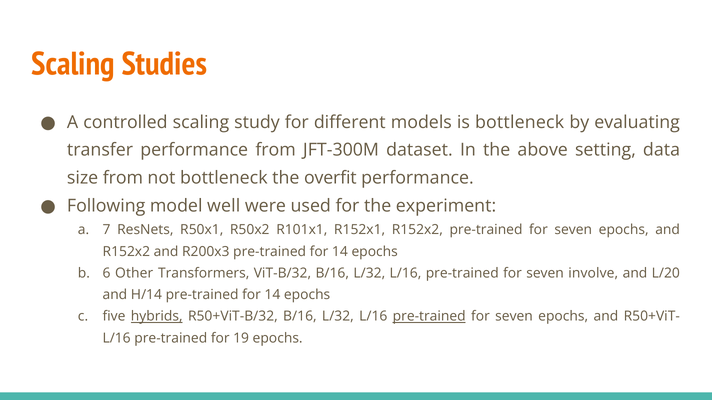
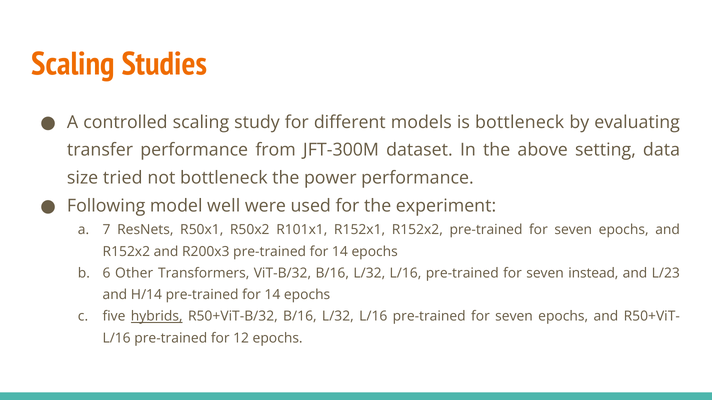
size from: from -> tried
overfit: overfit -> power
involve: involve -> instead
L/20: L/20 -> L/23
pre-trained at (429, 317) underline: present -> none
19: 19 -> 12
